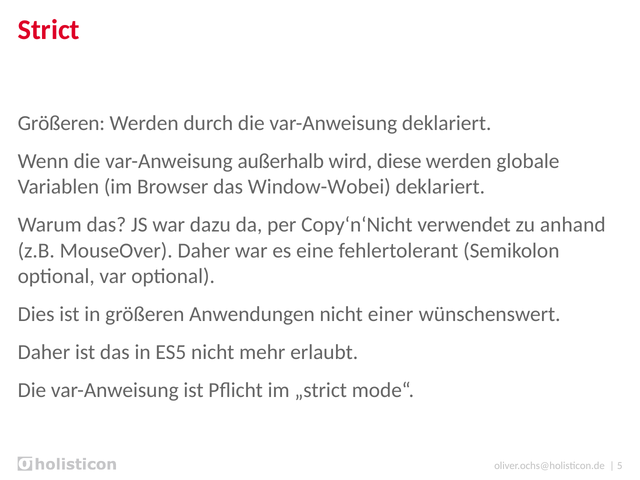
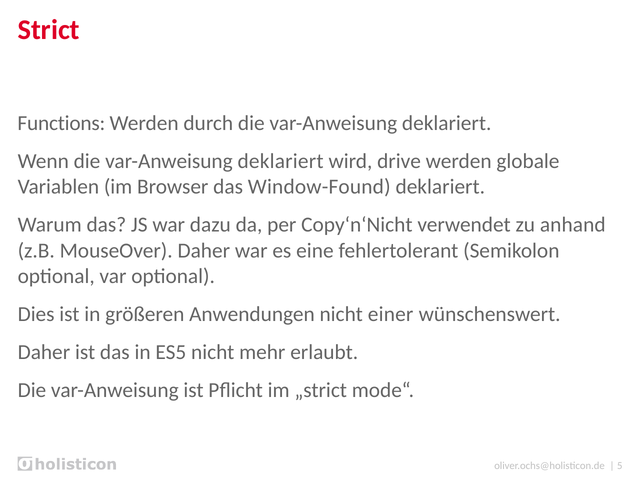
Größeren at (61, 123): Größeren -> Functions
Wenn die var-Anweisung außerhalb: außerhalb -> deklariert
diese: diese -> drive
Window-Wobei: Window-Wobei -> Window-Found
